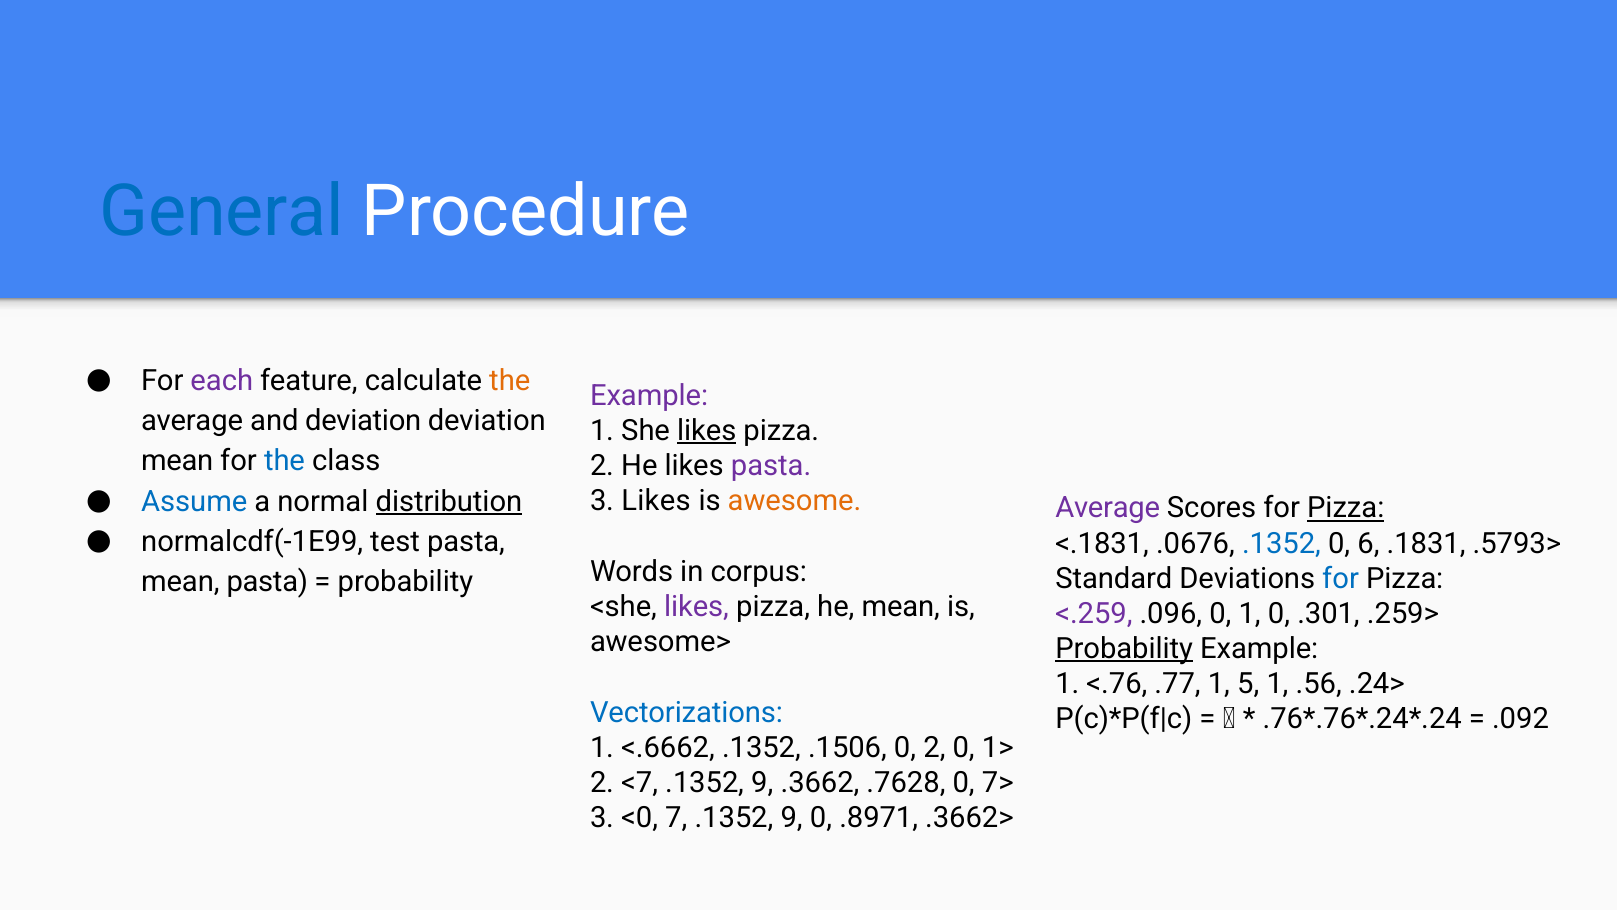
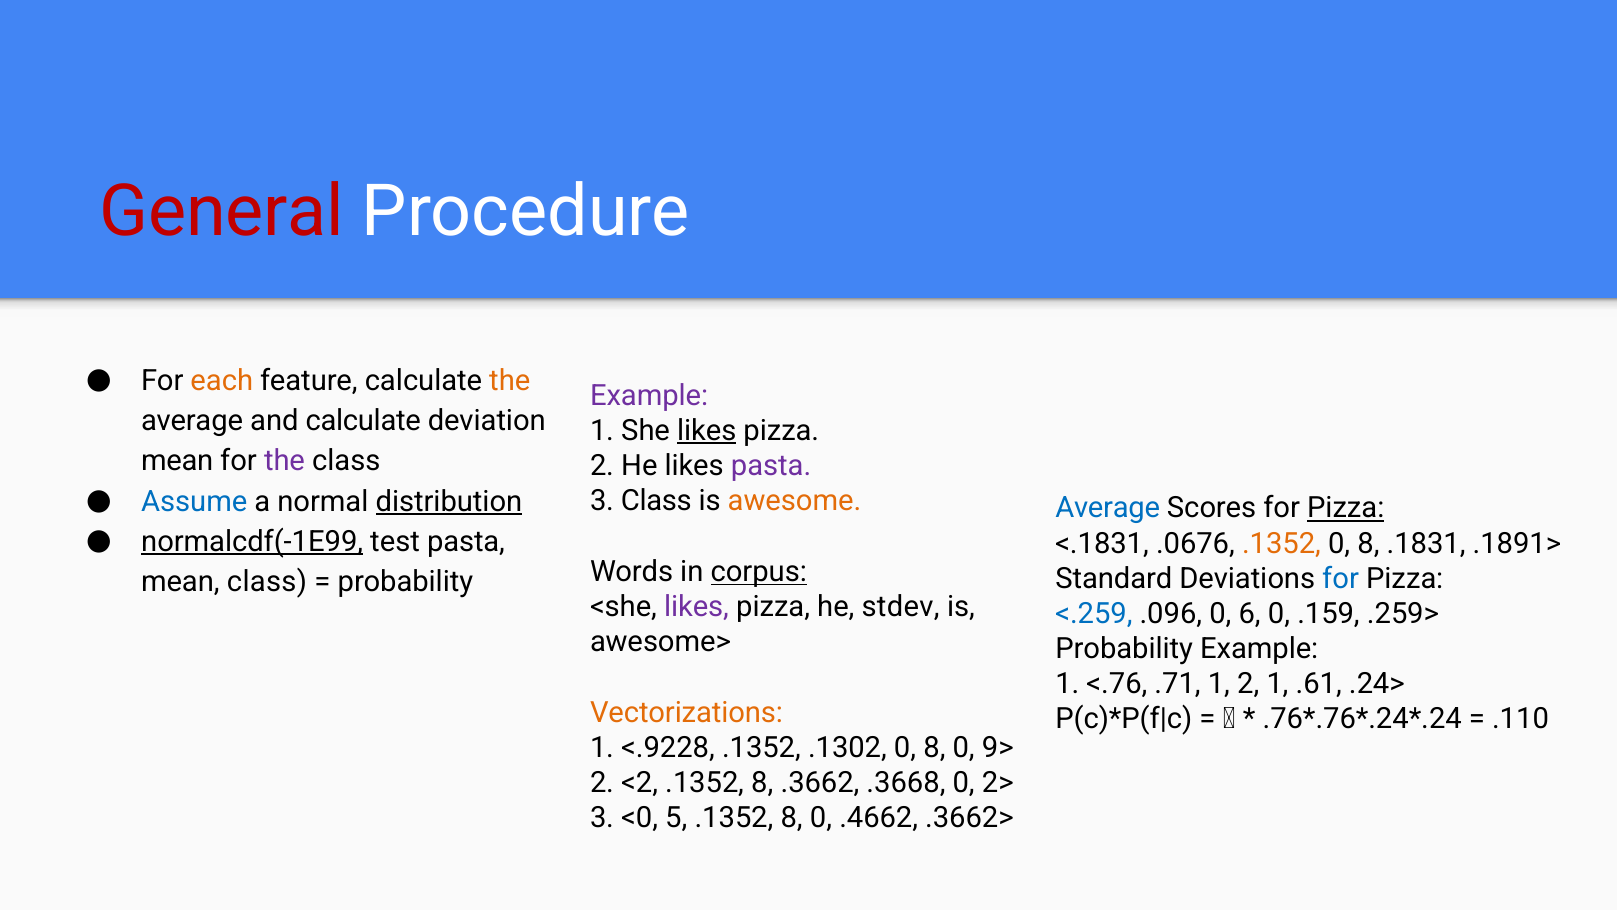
General colour: blue -> red
each colour: purple -> orange
and deviation: deviation -> calculate
the at (285, 461) colour: blue -> purple
3 Likes: Likes -> Class
Average at (1108, 508) colour: purple -> blue
normalcdf(-1E99 underline: none -> present
.1352 at (1281, 543) colour: blue -> orange
6 at (1368, 543): 6 -> 8
.5793>: .5793> -> .1891>
corpus underline: none -> present
mean pasta: pasta -> class
he mean: mean -> stdev
<.259 colour: purple -> blue
0 1: 1 -> 6
.301: .301 -> .159
Probability at (1124, 648) underline: present -> none
.77: .77 -> .71
1 5: 5 -> 2
.56: .56 -> .61
Vectorizations colour: blue -> orange
.092: .092 -> .110
<.6662: <.6662 -> <.9228
.1506: .1506 -> .1302
2 at (934, 748): 2 -> 8
1>: 1> -> 9>
<7: <7 -> <2
9 at (762, 783): 9 -> 8
.7628: .7628 -> .3668
7>: 7> -> 2>
7: 7 -> 5
9 at (792, 818): 9 -> 8
.8971: .8971 -> .4662
